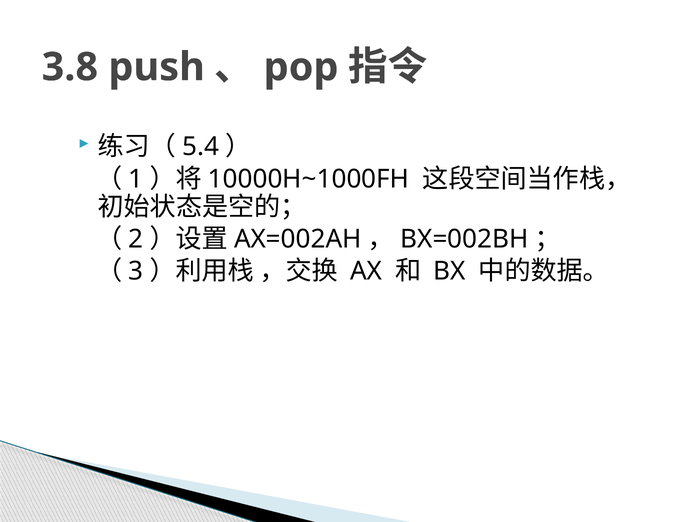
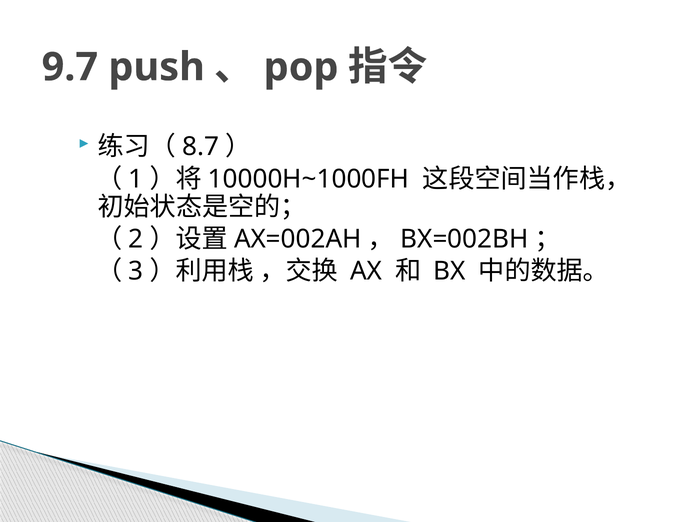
3.8: 3.8 -> 9.7
5.4: 5.4 -> 8.7
